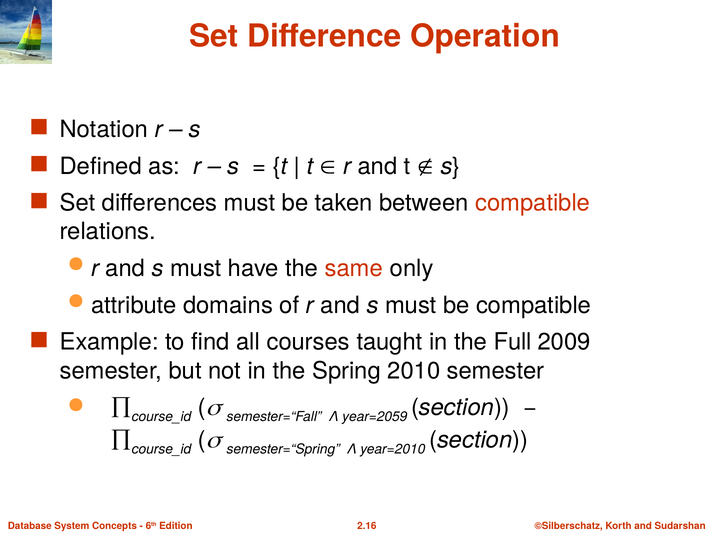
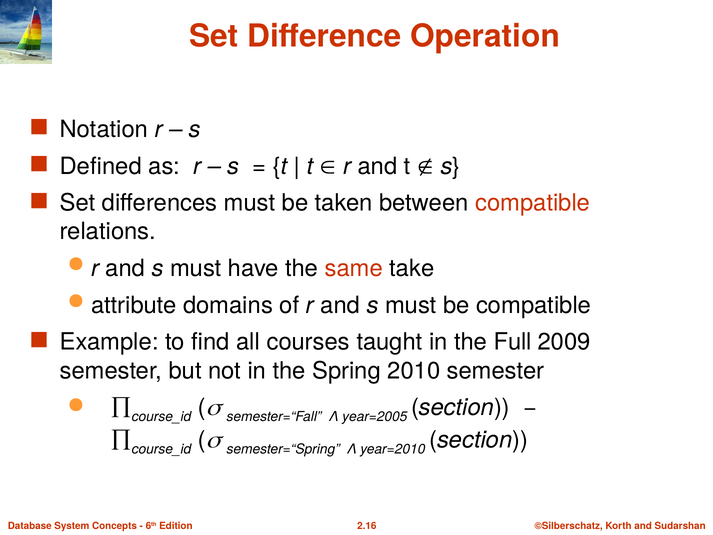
only: only -> take
year=2059: year=2059 -> year=2005
